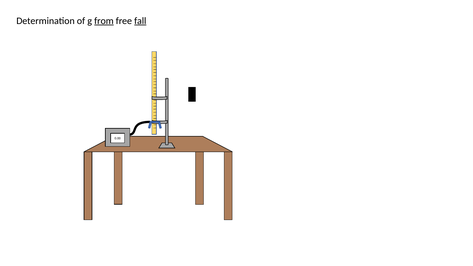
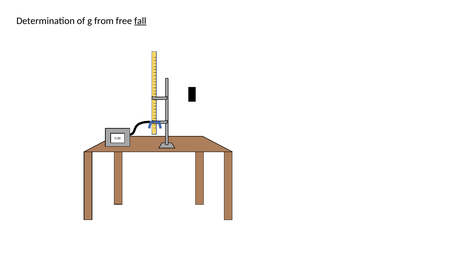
from underline: present -> none
